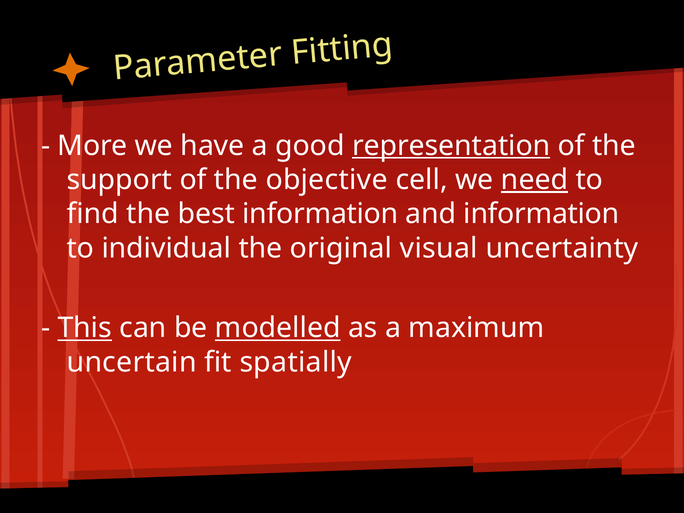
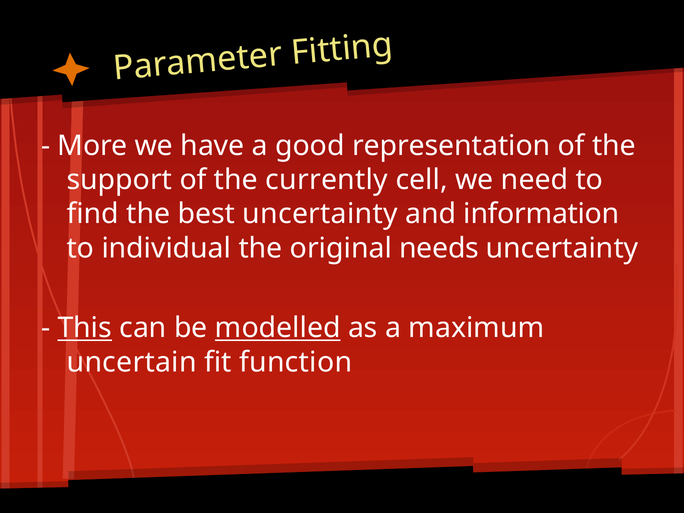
representation underline: present -> none
objective: objective -> currently
need underline: present -> none
best information: information -> uncertainty
visual: visual -> needs
spatially: spatially -> function
